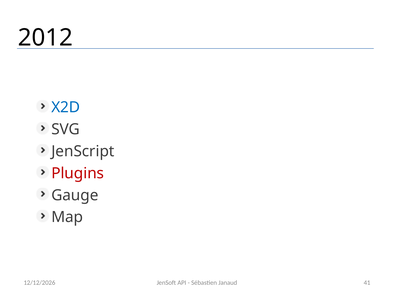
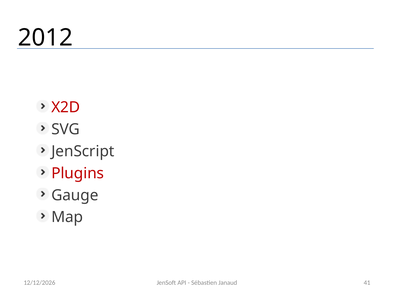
X2D colour: blue -> red
